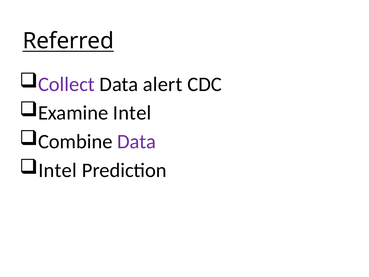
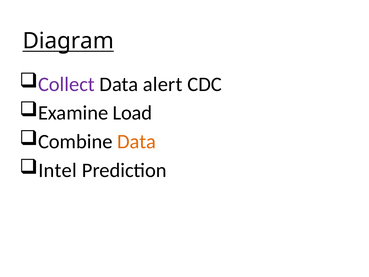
Referred: Referred -> Diagram
Examine Intel: Intel -> Load
Data at (136, 142) colour: purple -> orange
